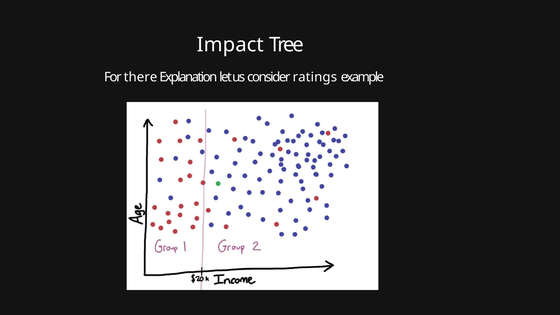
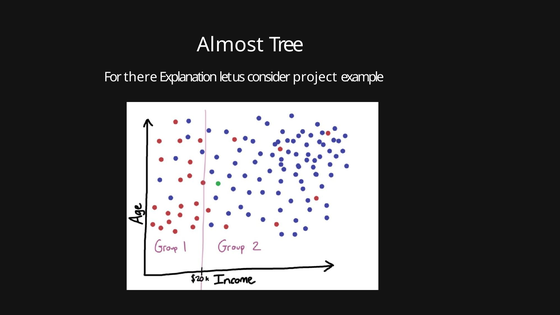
Impact: Impact -> Almost
ratings: ratings -> project
